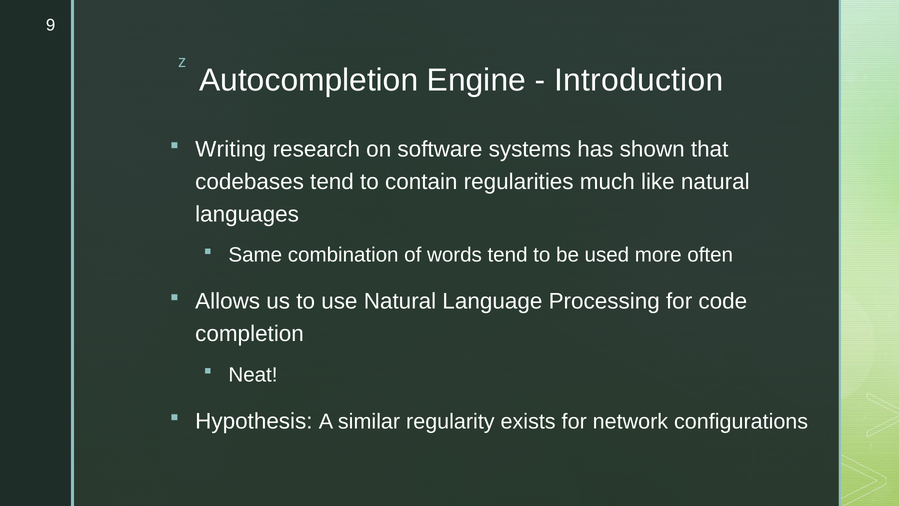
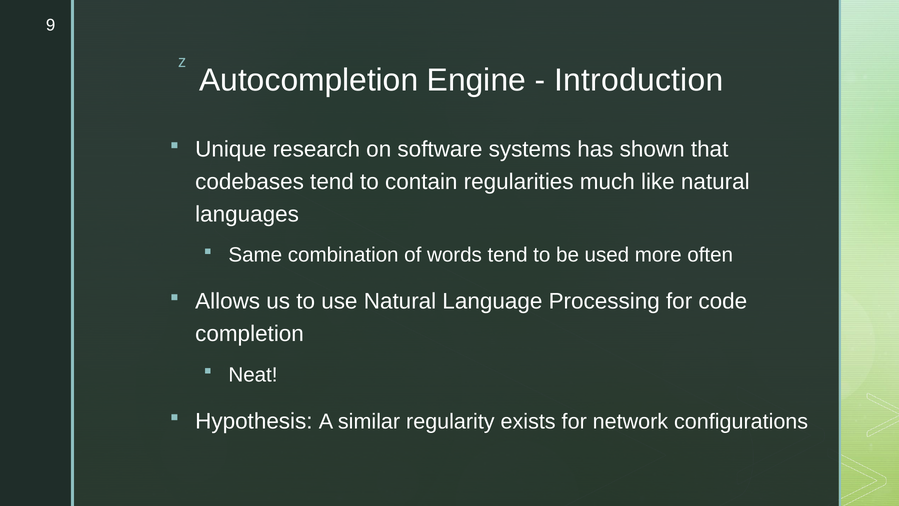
Writing: Writing -> Unique
